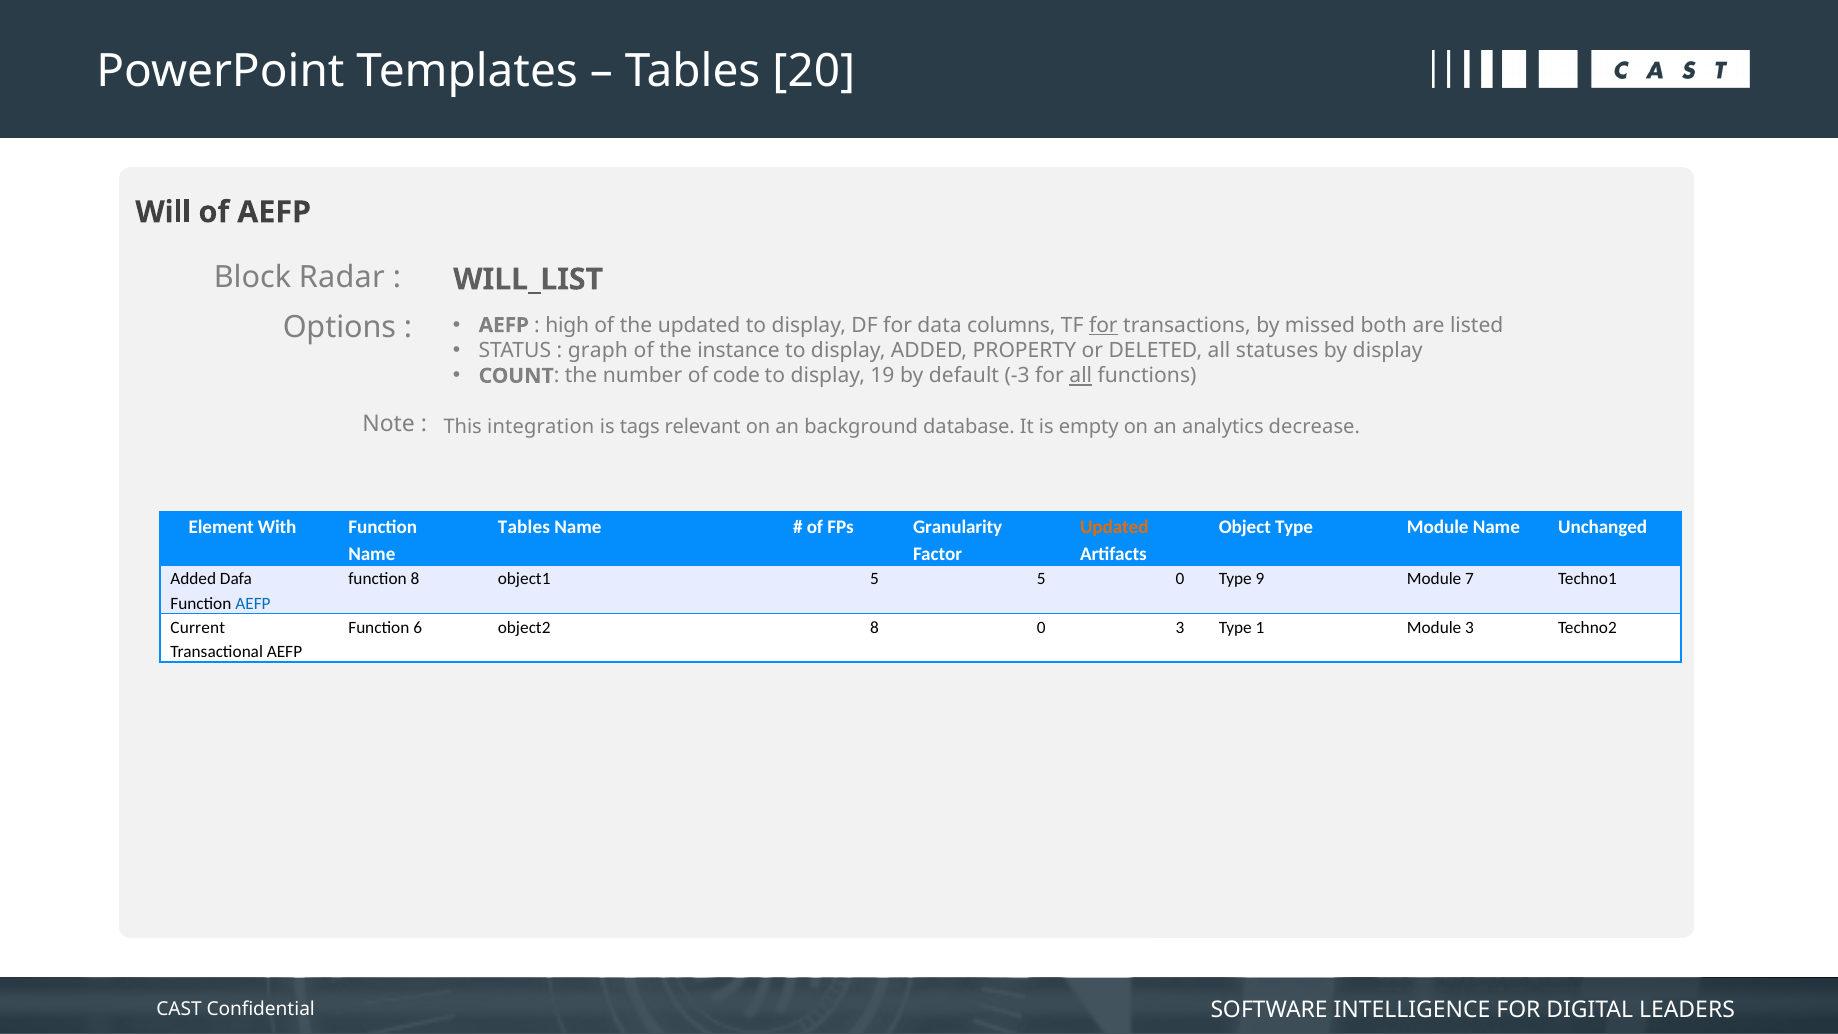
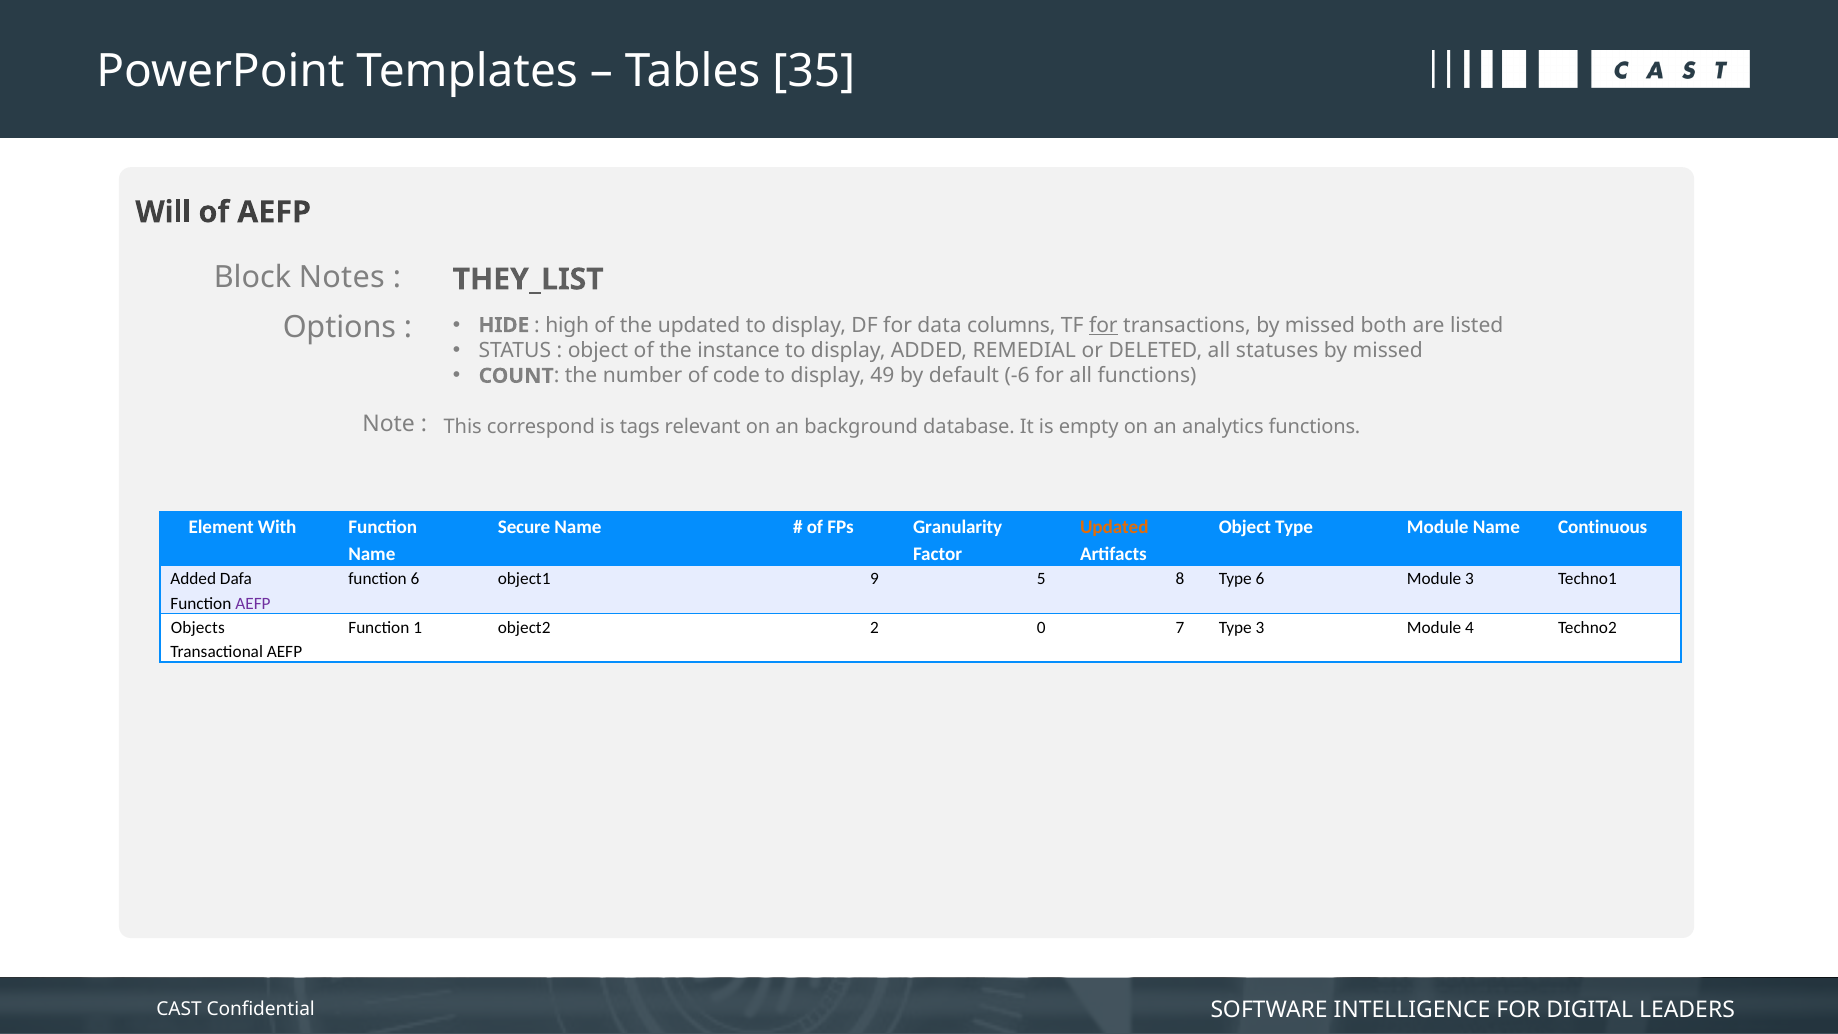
20: 20 -> 35
Radar: Radar -> Notes
WILL_LIST: WILL_LIST -> THEY_LIST
AEFP at (504, 325): AEFP -> HIDE
graph at (598, 351): graph -> object
PROPERTY: PROPERTY -> REMEDIAL
statuses by display: display -> missed
19: 19 -> 49
-3: -3 -> -6
all at (1081, 376) underline: present -> none
integration: integration -> correspond
analytics decrease: decrease -> functions
Tables at (524, 527): Tables -> Secure
Unchanged: Unchanged -> Continuous
function 8: 8 -> 6
object1 5: 5 -> 9
5 0: 0 -> 8
Type 9: 9 -> 6
Module 7: 7 -> 3
AEFP at (253, 603) colour: blue -> purple
Current: Current -> Objects
6: 6 -> 1
object2 8: 8 -> 2
0 3: 3 -> 7
Type 1: 1 -> 3
Module 3: 3 -> 4
